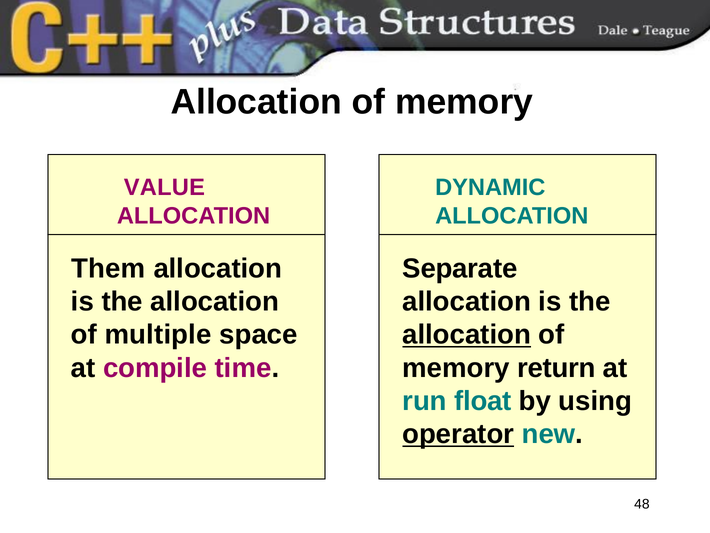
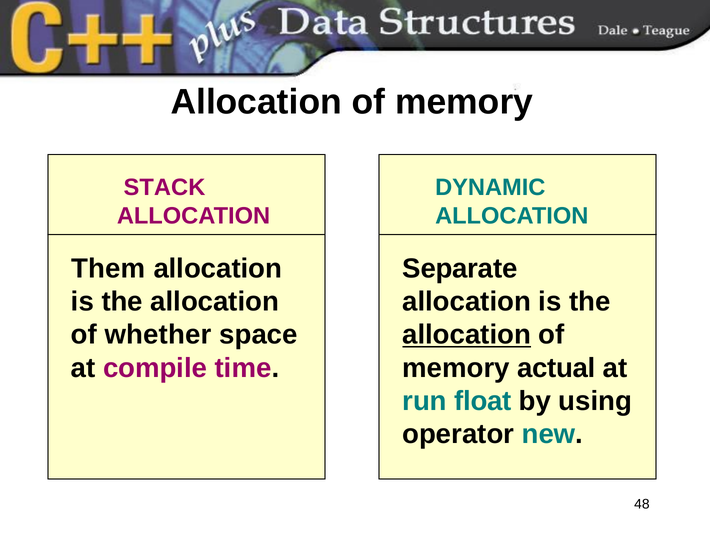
VALUE: VALUE -> STACK
multiple: multiple -> whether
return: return -> actual
operator underline: present -> none
